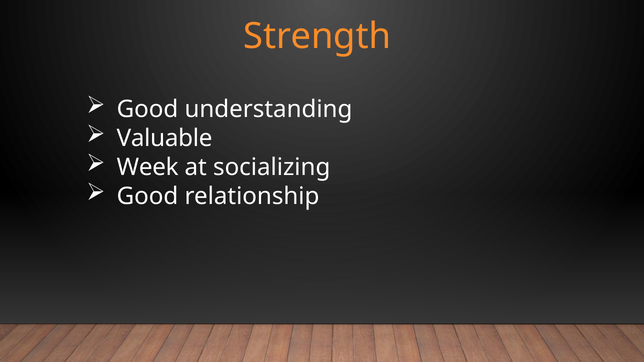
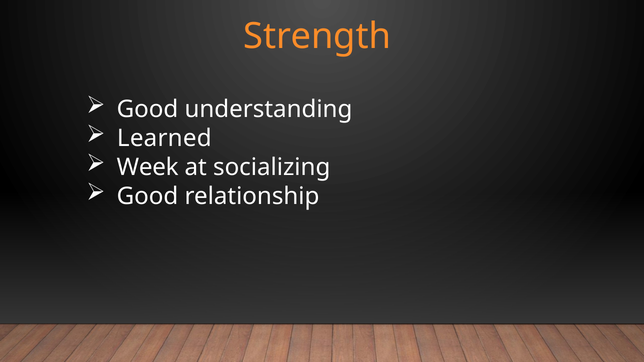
Valuable: Valuable -> Learned
